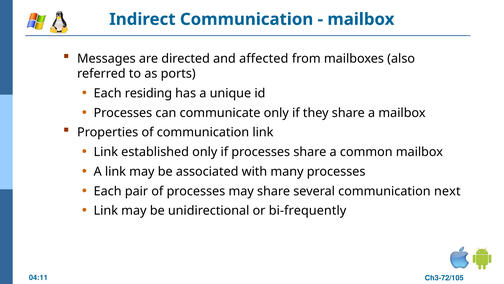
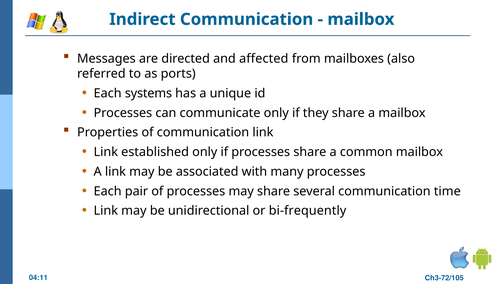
residing: residing -> systems
next: next -> time
